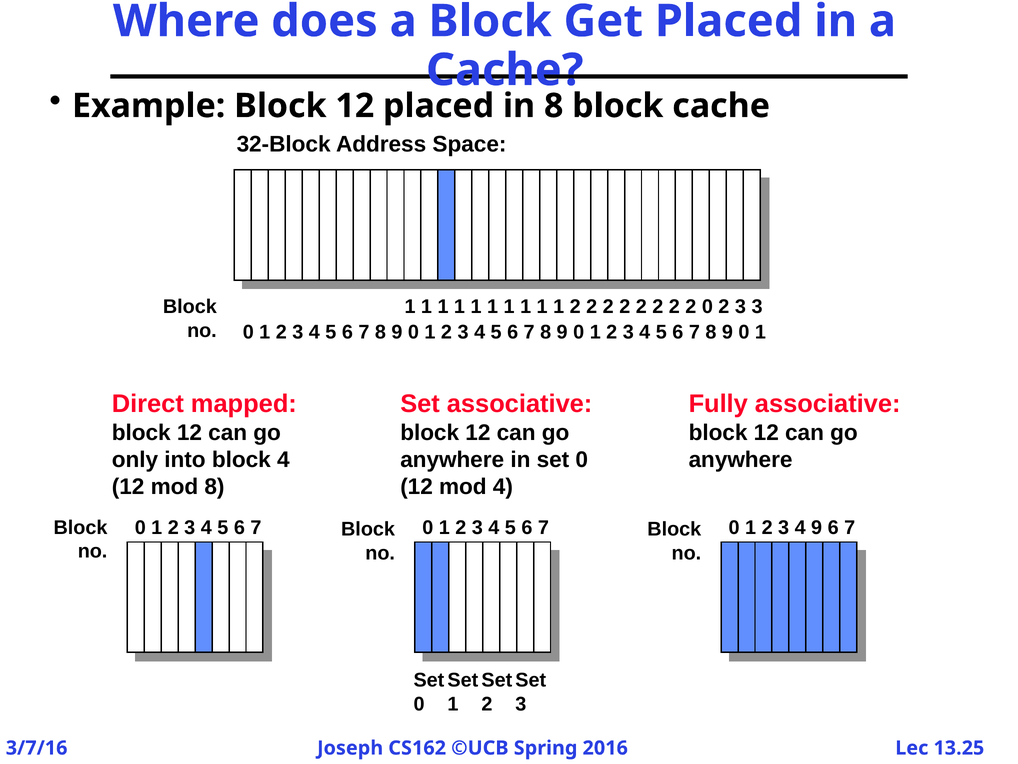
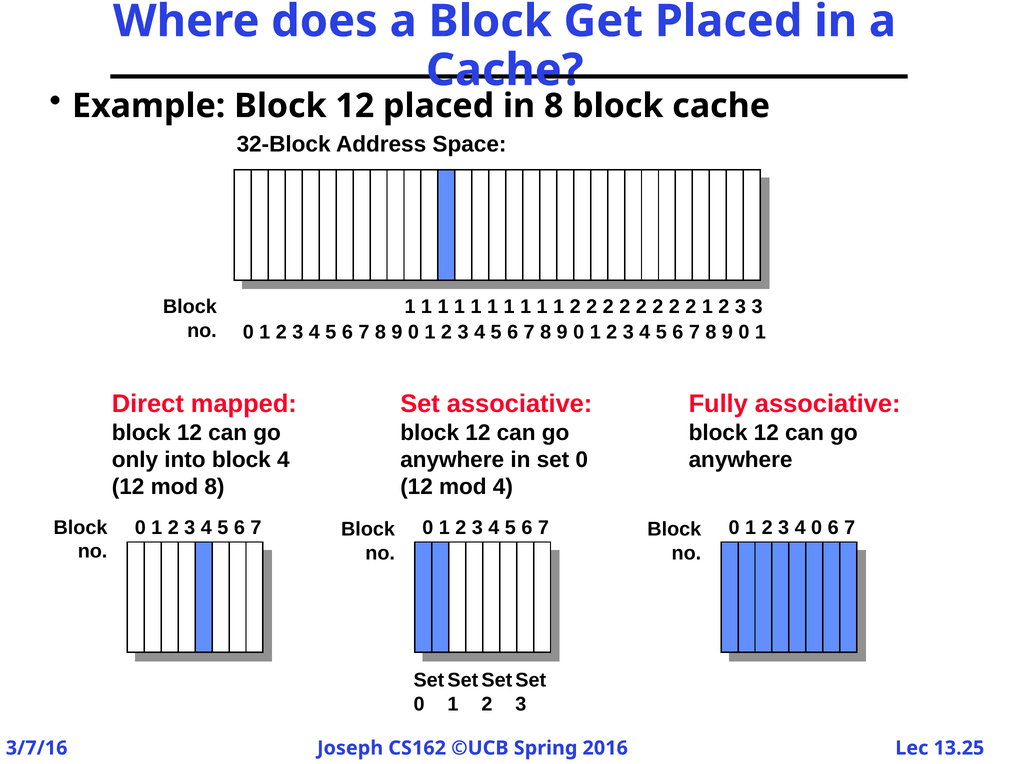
2 0: 0 -> 1
3 4 9: 9 -> 0
